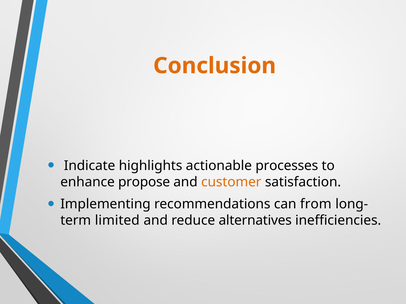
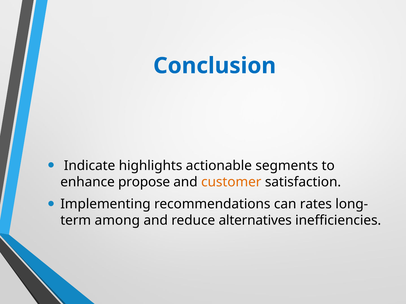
Conclusion colour: orange -> blue
processes: processes -> segments
from: from -> rates
limited: limited -> among
